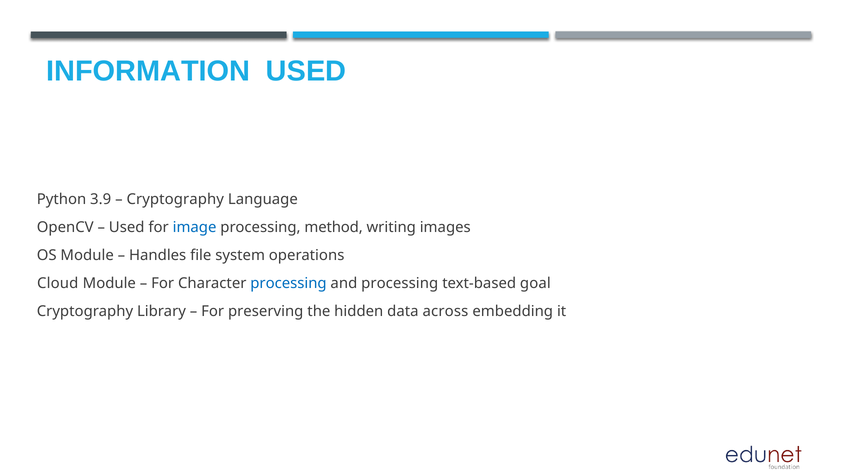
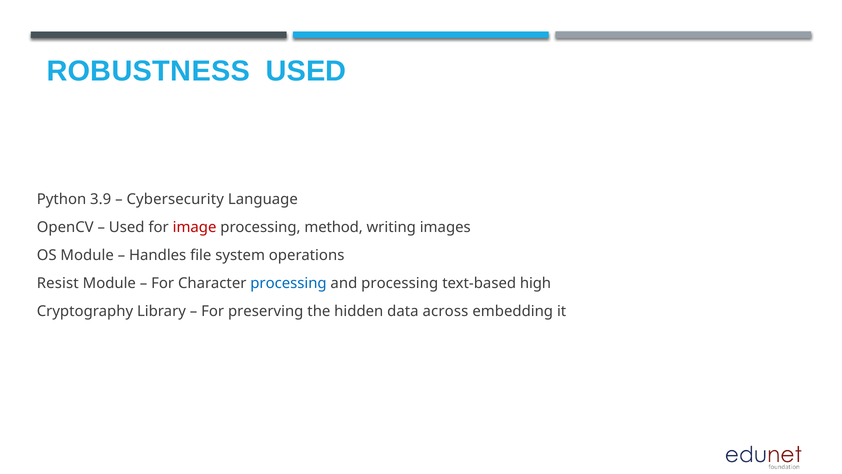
INFORMATION: INFORMATION -> ROBUSTNESS
Cryptography at (175, 199): Cryptography -> Cybersecurity
image colour: blue -> red
Cloud: Cloud -> Resist
goal: goal -> high
